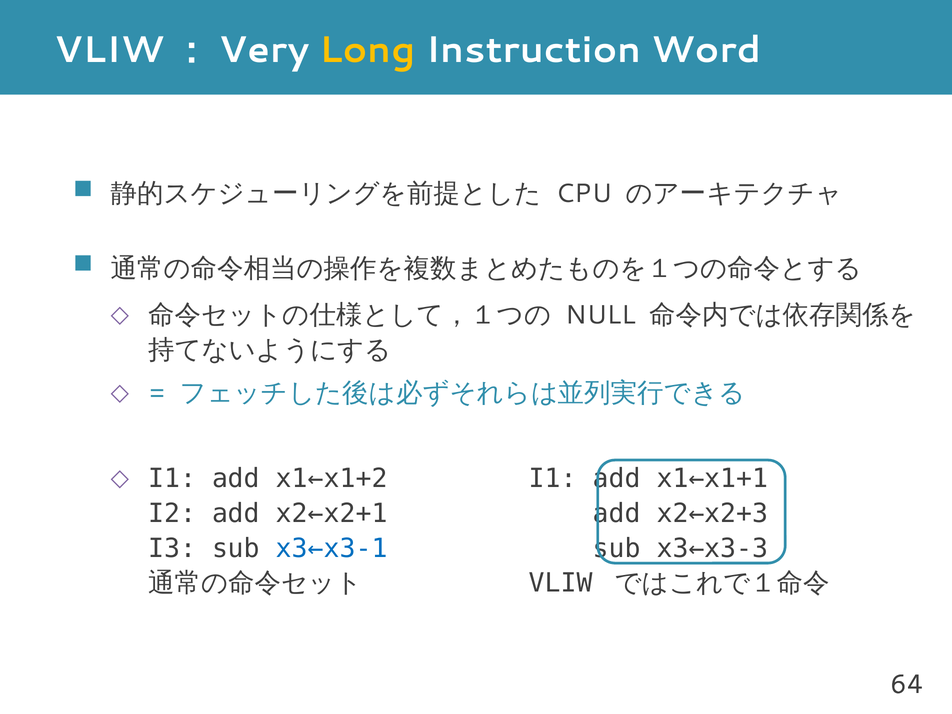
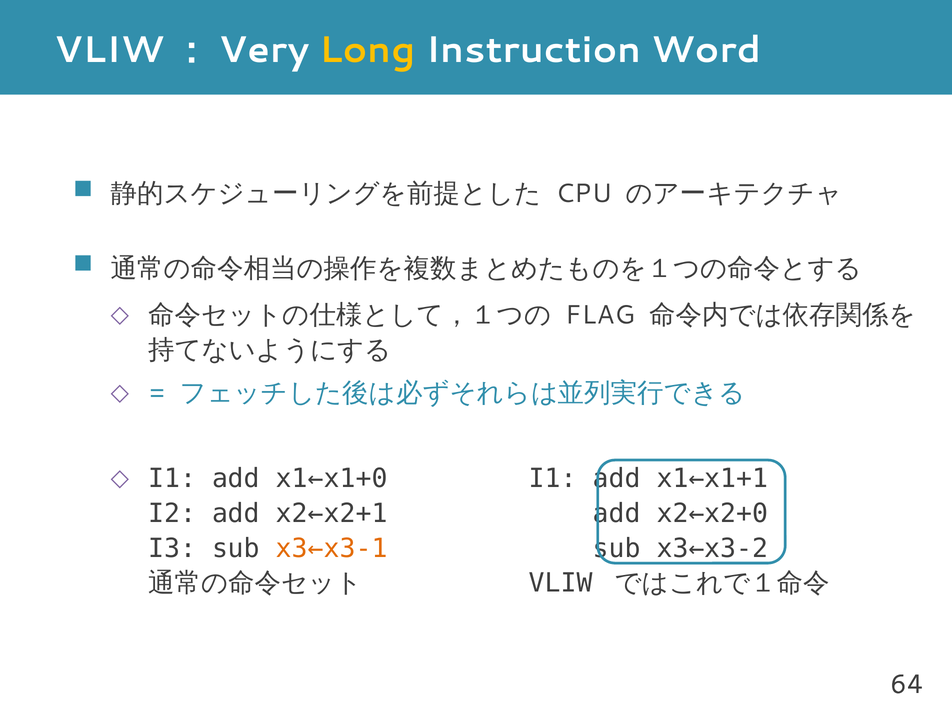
NULL: NULL -> FLAG
x1←x1+2: x1←x1+2 -> x1←x1+0
x2←x2+3: x2←x2+3 -> x2←x2+0
x3←x3-1 colour: blue -> orange
x3←x3-3: x3←x3-3 -> x3←x3-2
